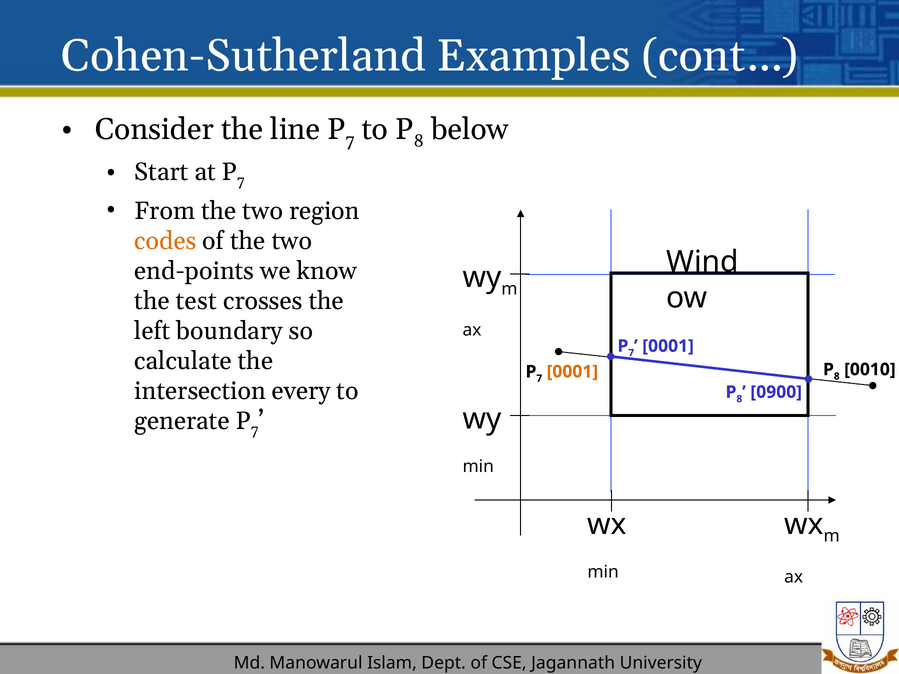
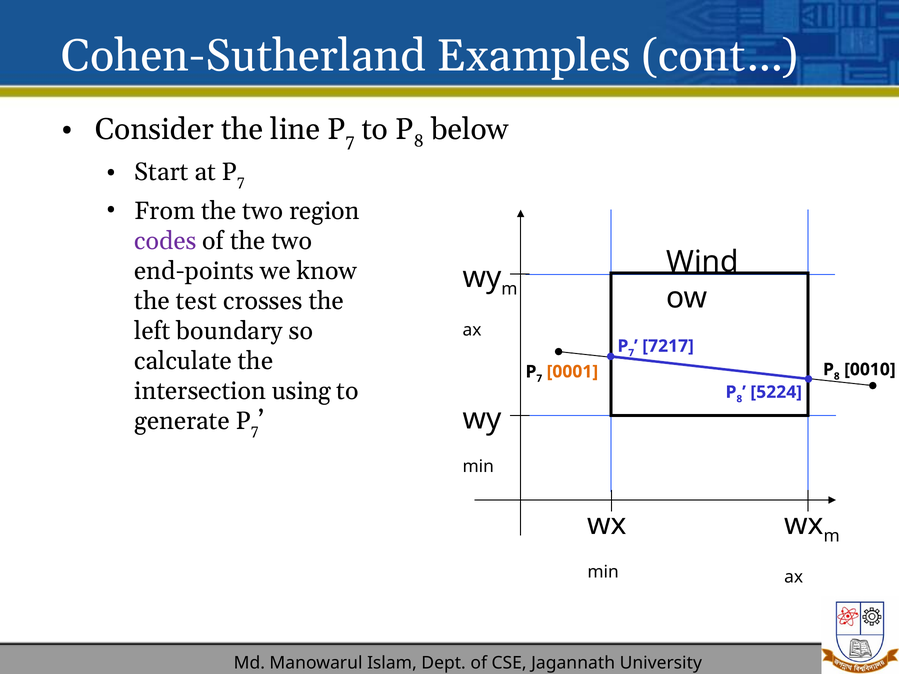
codes colour: orange -> purple
0001 at (668, 346): 0001 -> 7217
every: every -> using
0900: 0900 -> 5224
